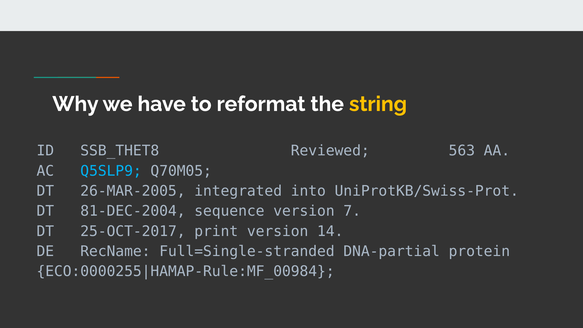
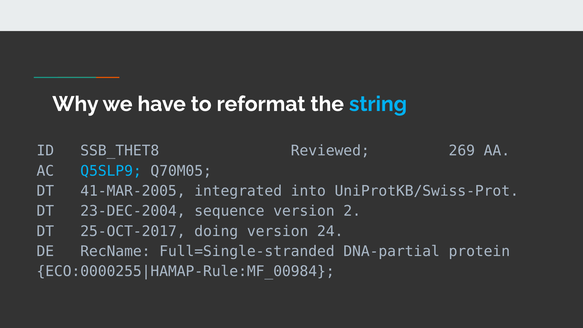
string colour: yellow -> light blue
563: 563 -> 269
26-MAR-2005: 26-MAR-2005 -> 41-MAR-2005
81-DEC-2004: 81-DEC-2004 -> 23-DEC-2004
7: 7 -> 2
print: print -> doing
14: 14 -> 24
